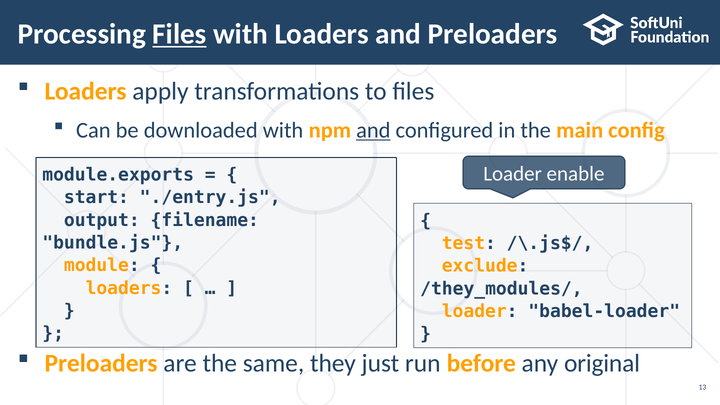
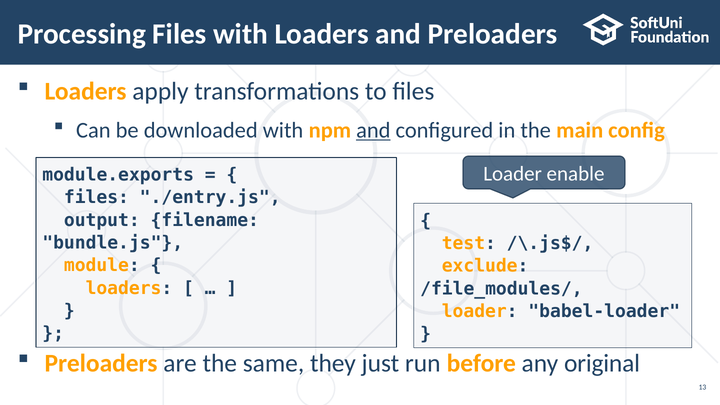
Files at (180, 34) underline: present -> none
start at (96, 198): start -> files
/they_modules/: /they_modules/ -> /file_modules/
